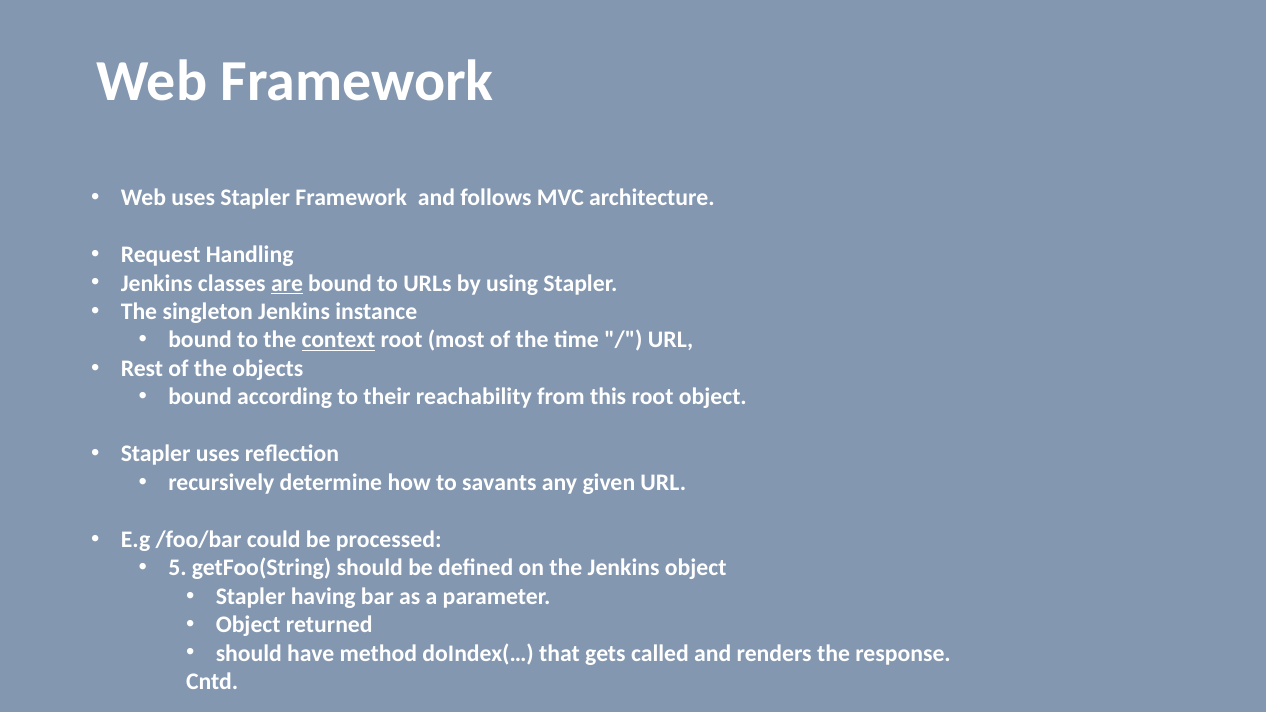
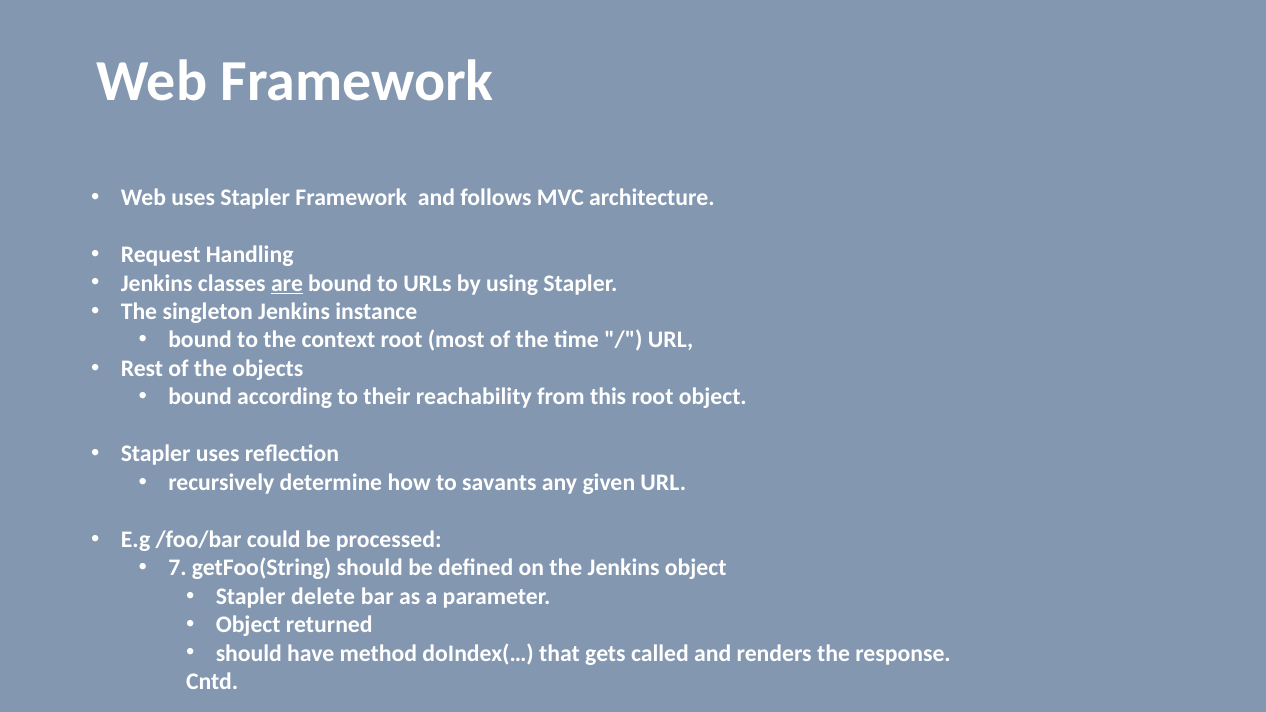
context underline: present -> none
5: 5 -> 7
having: having -> delete
